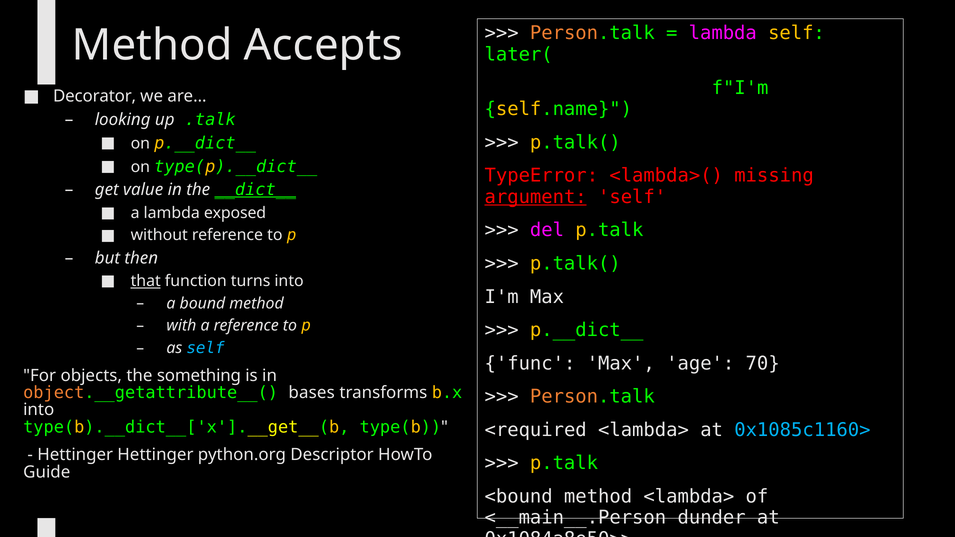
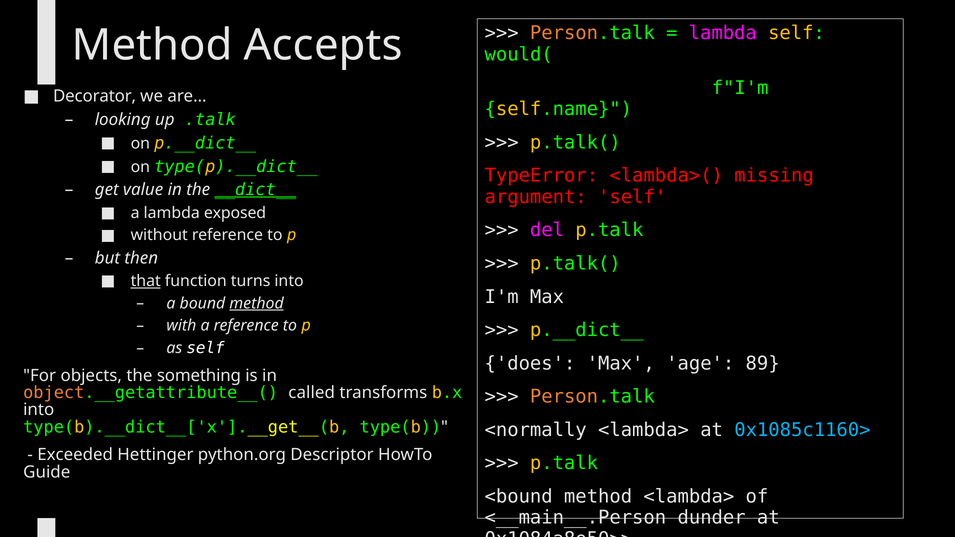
later(: later( -> would(
argument underline: present -> none
method at (257, 303) underline: none -> present
self at (206, 348) colour: light blue -> white
func: func -> does
70: 70 -> 89
bases: bases -> called
<required: <required -> <normally
Hettinger at (75, 455): Hettinger -> Exceeded
